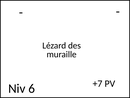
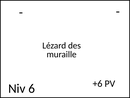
+7: +7 -> +6
